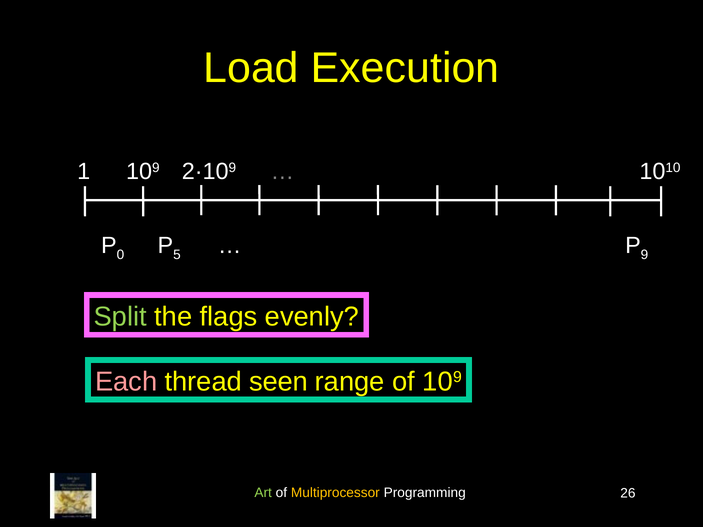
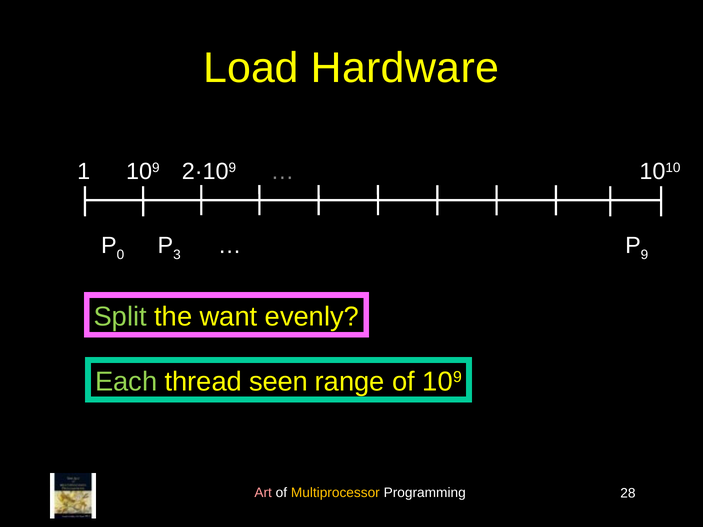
Execution: Execution -> Hardware
5: 5 -> 3
flags: flags -> want
Each colour: pink -> light green
Art colour: light green -> pink
26: 26 -> 28
